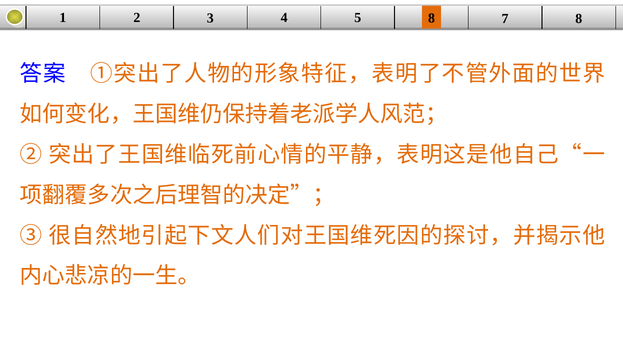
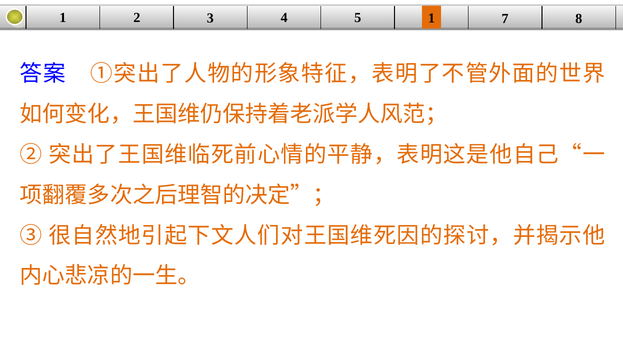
5 8: 8 -> 1
